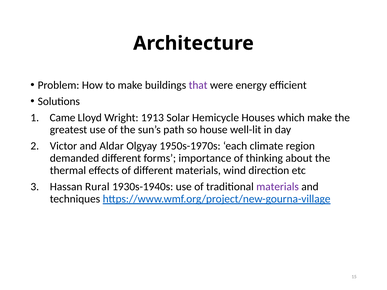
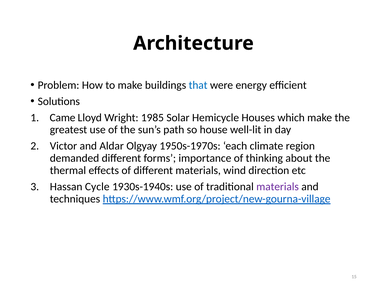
that colour: purple -> blue
1913: 1913 -> 1985
Rural: Rural -> Cycle
